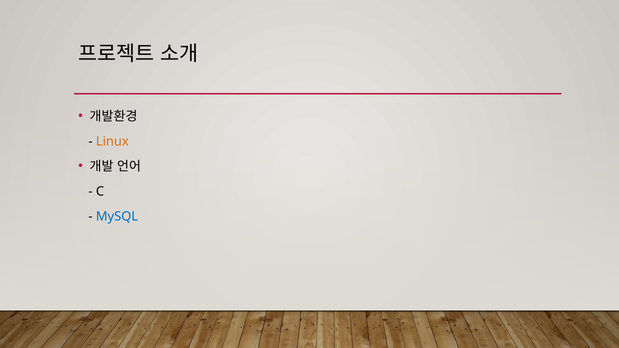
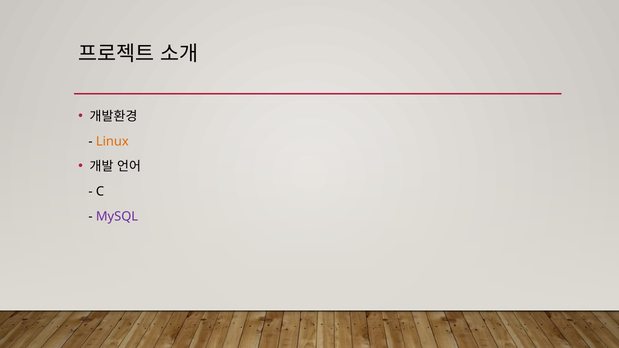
MySQL colour: blue -> purple
